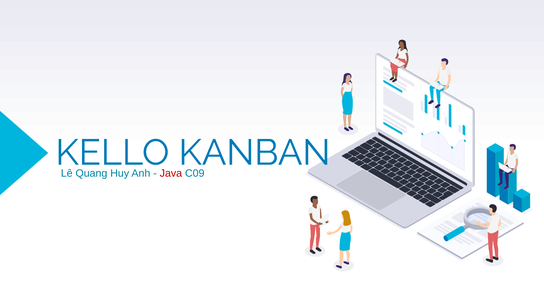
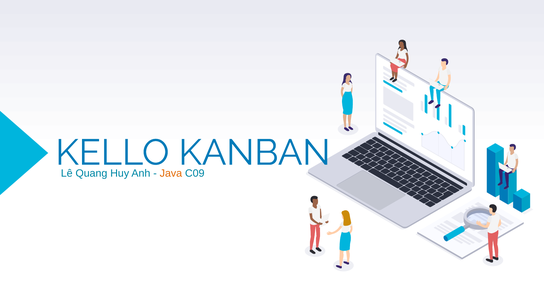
Java colour: red -> orange
